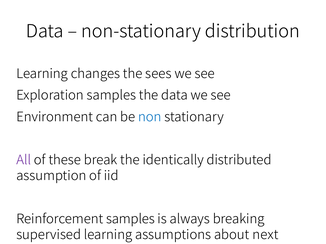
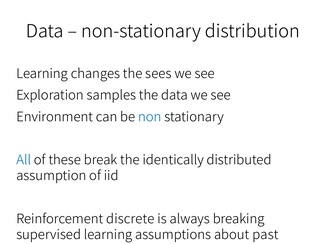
All colour: purple -> blue
Reinforcement samples: samples -> discrete
next: next -> past
